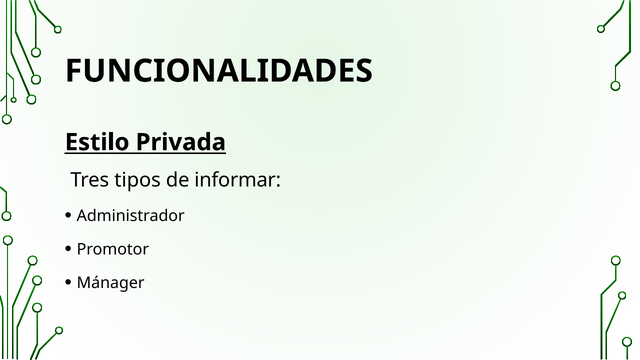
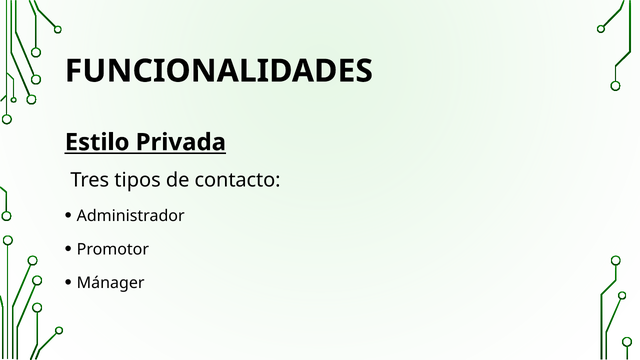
informar: informar -> contacto
